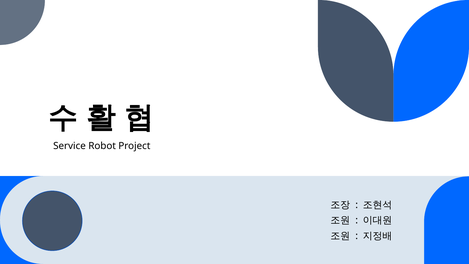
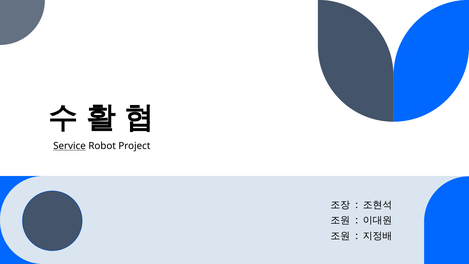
Service underline: none -> present
